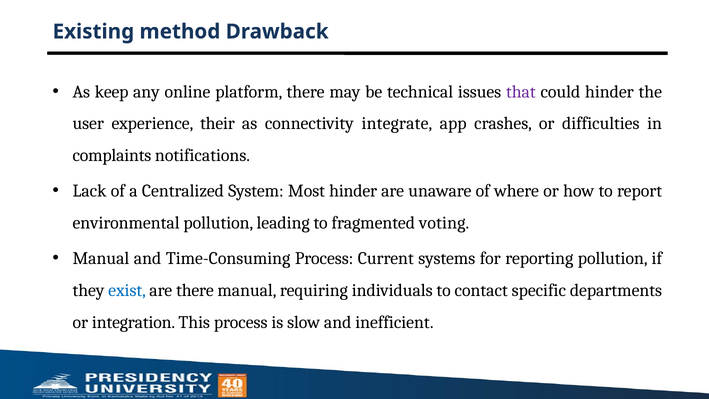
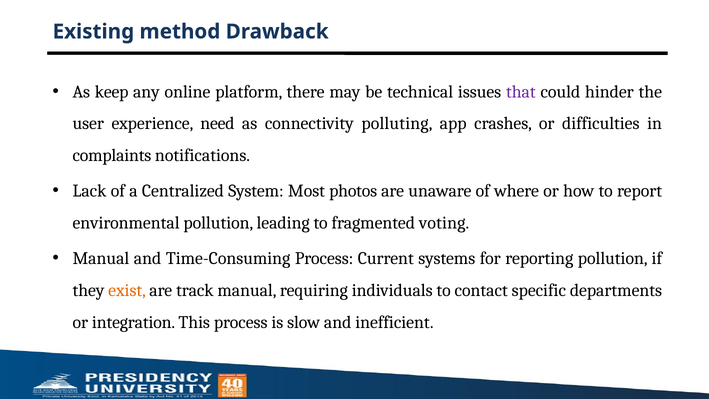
their: their -> need
integrate: integrate -> polluting
Most hinder: hinder -> photos
exist colour: blue -> orange
are there: there -> track
